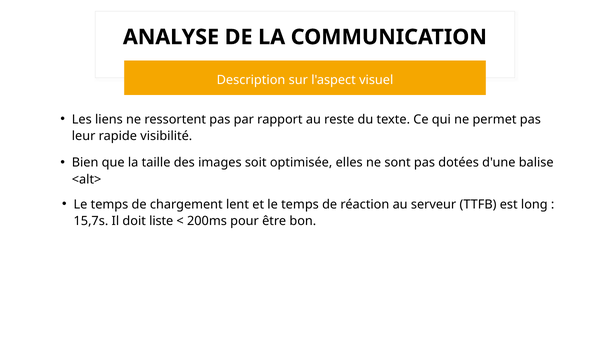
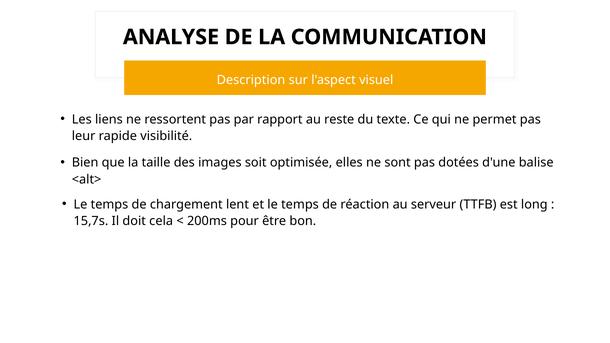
liste: liste -> cela
